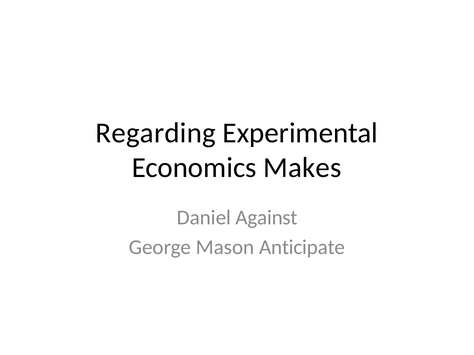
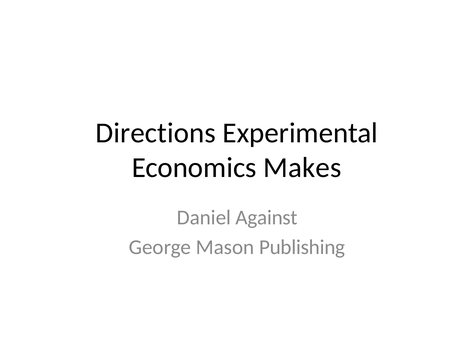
Regarding: Regarding -> Directions
Anticipate: Anticipate -> Publishing
